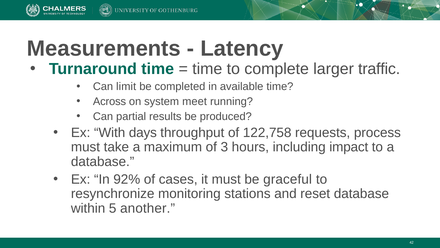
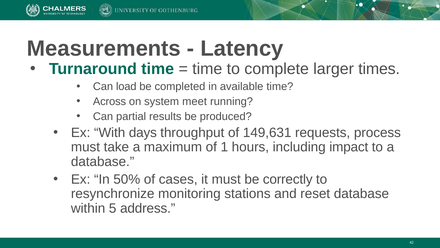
traffic: traffic -> times
limit: limit -> load
122,758: 122,758 -> 149,631
3: 3 -> 1
92%: 92% -> 50%
graceful: graceful -> correctly
another: another -> address
